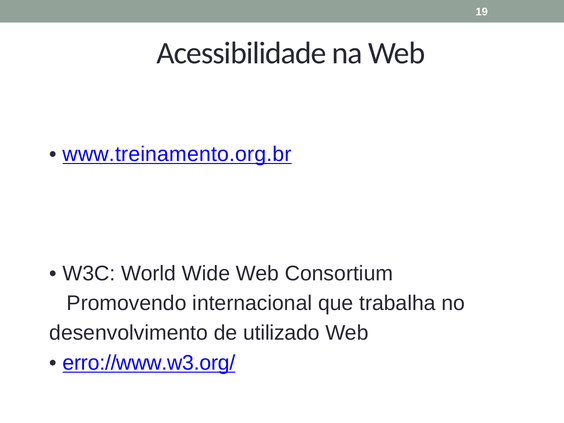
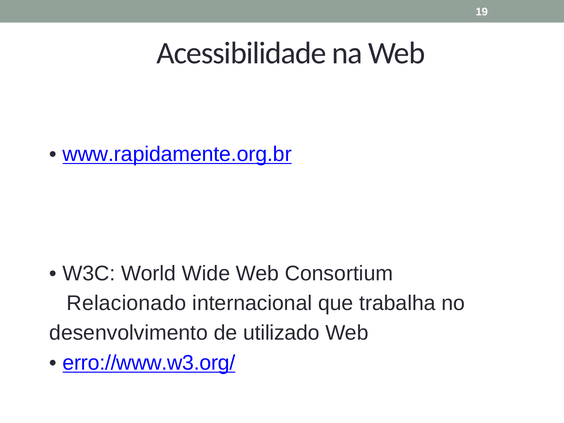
www.treinamento.org.br: www.treinamento.org.br -> www.rapidamente.org.br
Promovendo: Promovendo -> Relacionado
